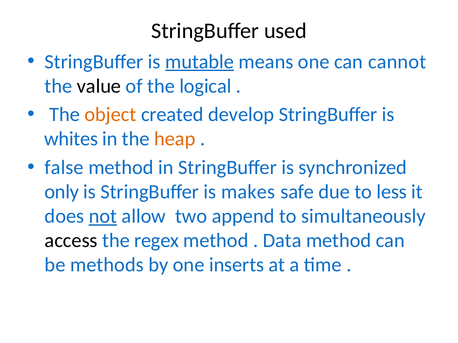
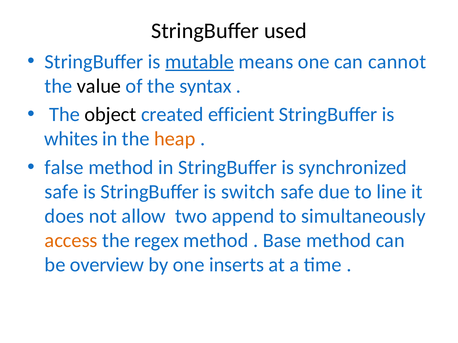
logical: logical -> syntax
object colour: orange -> black
develop: develop -> efficient
only at (62, 192): only -> safe
makes: makes -> switch
less: less -> line
not underline: present -> none
access colour: black -> orange
Data: Data -> Base
methods: methods -> overview
